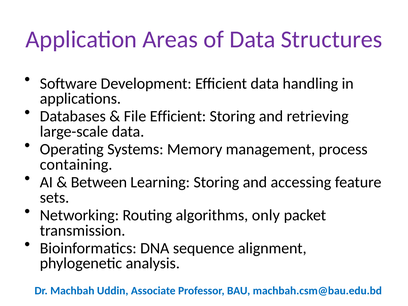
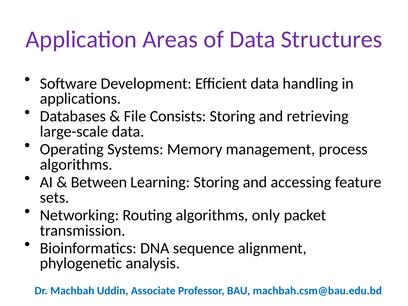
File Efficient: Efficient -> Consists
containing at (76, 165): containing -> algorithms
